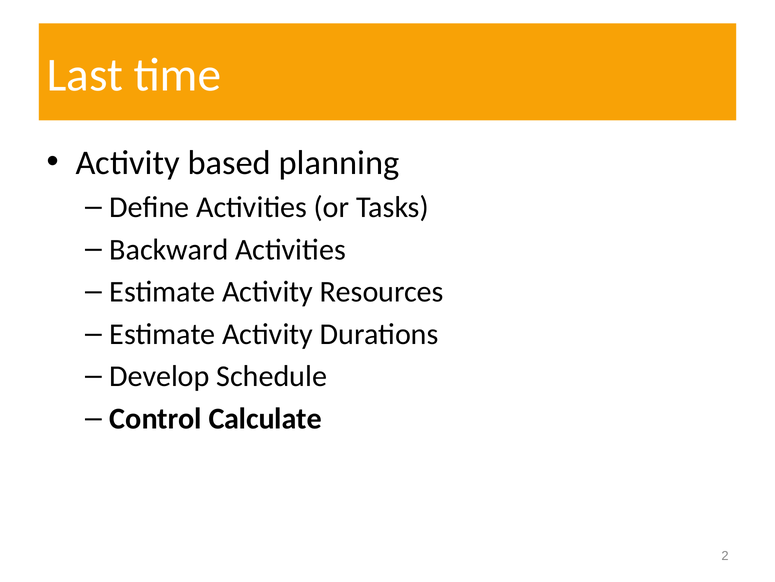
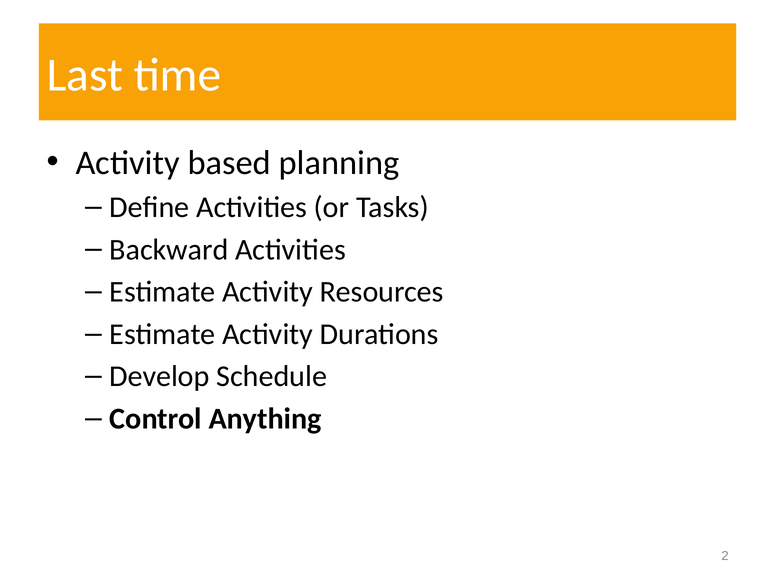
Calculate: Calculate -> Anything
